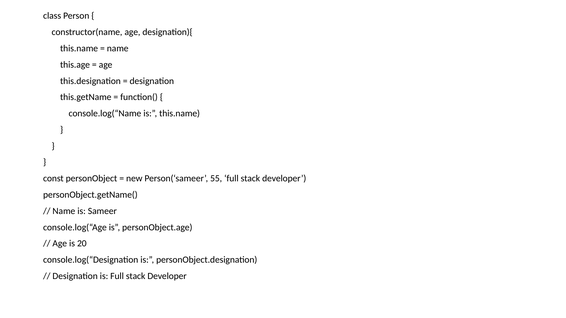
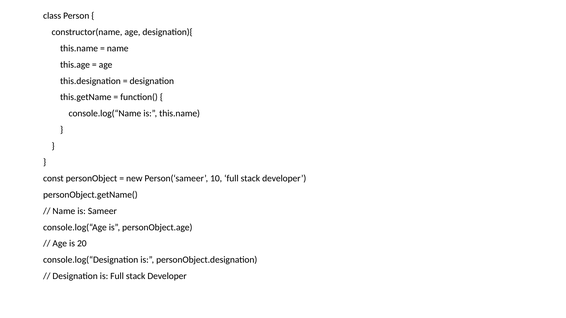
55: 55 -> 10
